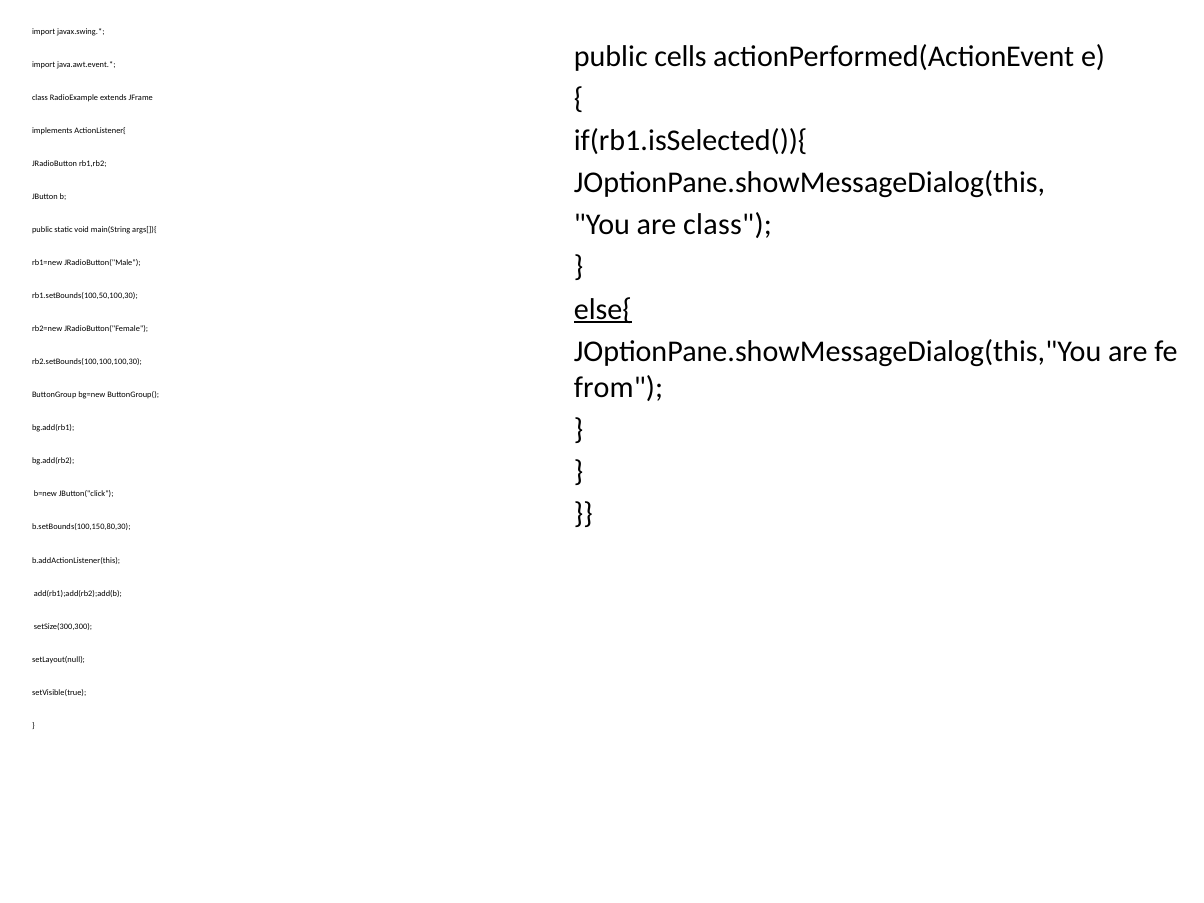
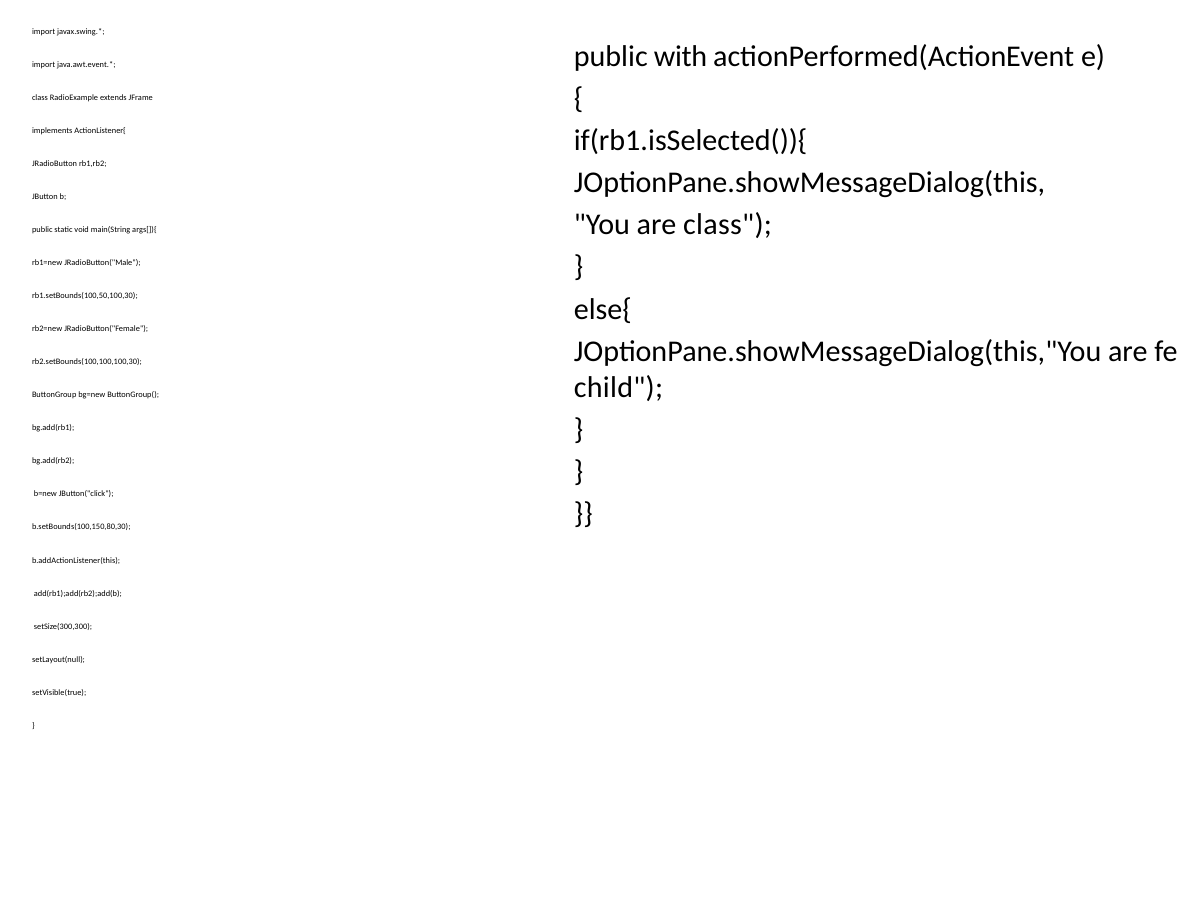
cells: cells -> with
else{ underline: present -> none
from: from -> child
